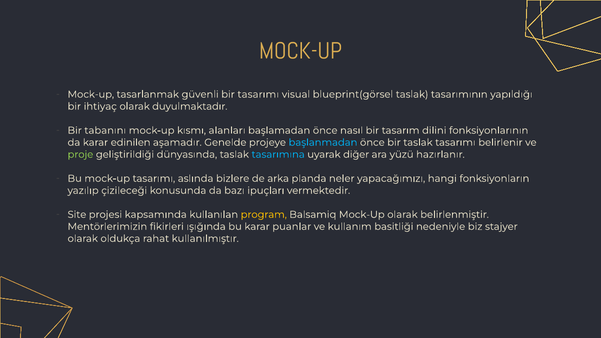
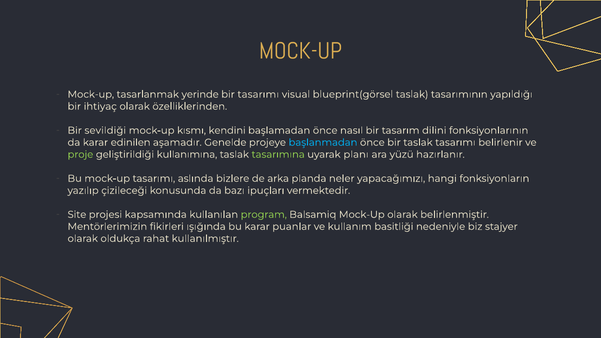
güvenli: güvenli -> yerinde
duyulmaktadır: duyulmaktadır -> özelliklerinden
tabanını: tabanını -> sevildiği
alanları: alanları -> kendini
dünyasında: dünyasında -> kullanımına
tasarımına colour: light blue -> light green
diğer: diğer -> planı
program colour: yellow -> light green
